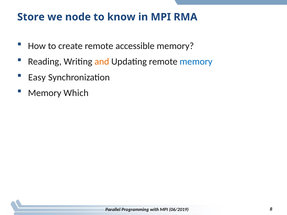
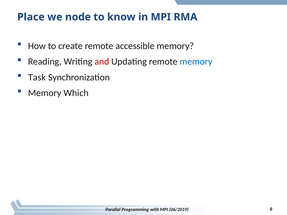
Store: Store -> Place
and colour: orange -> red
Easy: Easy -> Task
